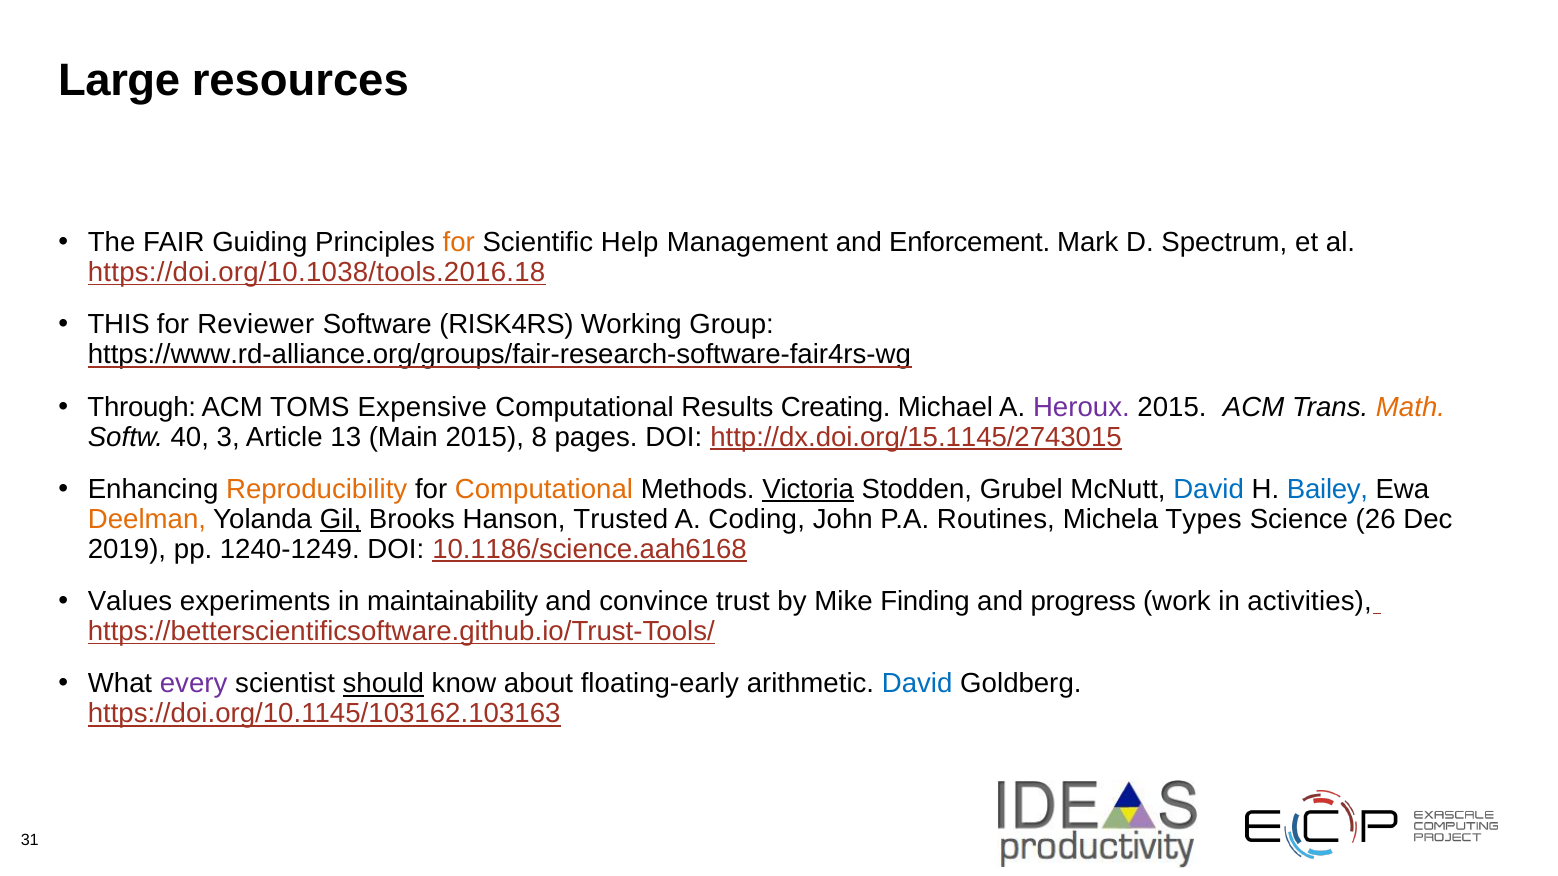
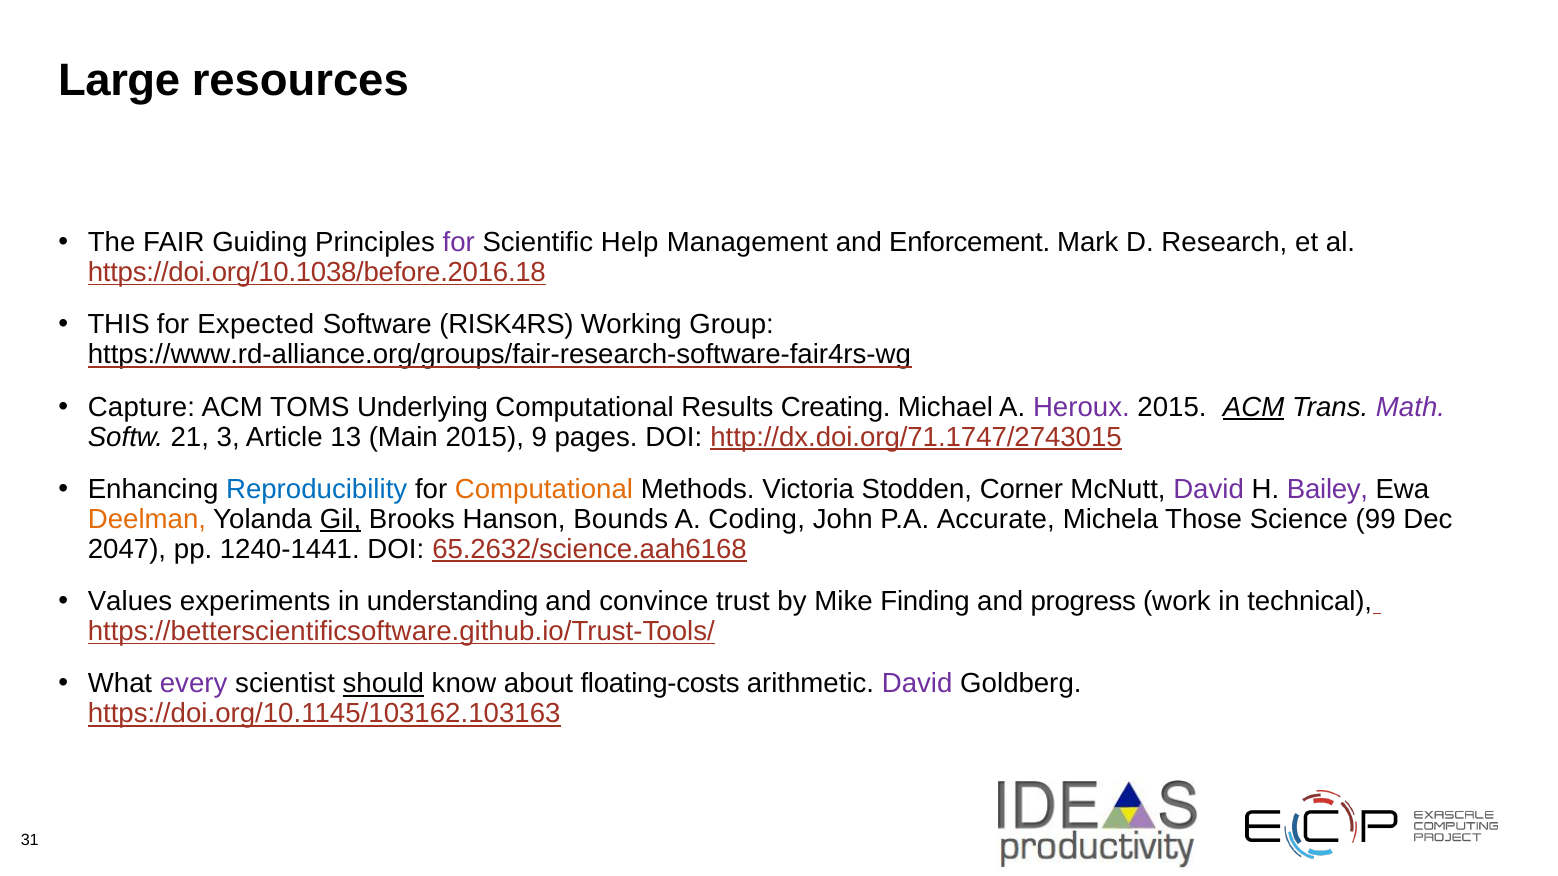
for at (459, 243) colour: orange -> purple
Spectrum: Spectrum -> Research
https://doi.org/10.1038/tools.2016.18: https://doi.org/10.1038/tools.2016.18 -> https://doi.org/10.1038/before.2016.18
Reviewer: Reviewer -> Expected
Through: Through -> Capture
Expensive: Expensive -> Underlying
ACM at (1254, 407) underline: none -> present
Math colour: orange -> purple
40: 40 -> 21
8: 8 -> 9
http://dx.doi.org/15.1145/2743015: http://dx.doi.org/15.1145/2743015 -> http://dx.doi.org/71.1747/2743015
Reproducibility colour: orange -> blue
Victoria underline: present -> none
Grubel: Grubel -> Corner
David at (1209, 490) colour: blue -> purple
Bailey colour: blue -> purple
Trusted: Trusted -> Bounds
Routines: Routines -> Accurate
Types: Types -> Those
26: 26 -> 99
2019: 2019 -> 2047
1240-1249: 1240-1249 -> 1240-1441
10.1186/science.aah6168: 10.1186/science.aah6168 -> 65.2632/science.aah6168
maintainability: maintainability -> understanding
activities: activities -> technical
floating-early: floating-early -> floating-costs
David at (917, 684) colour: blue -> purple
